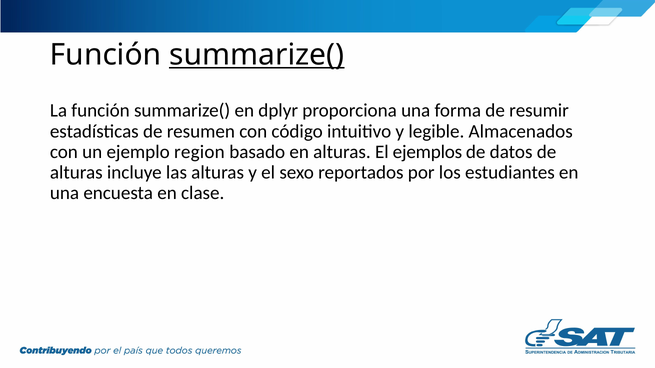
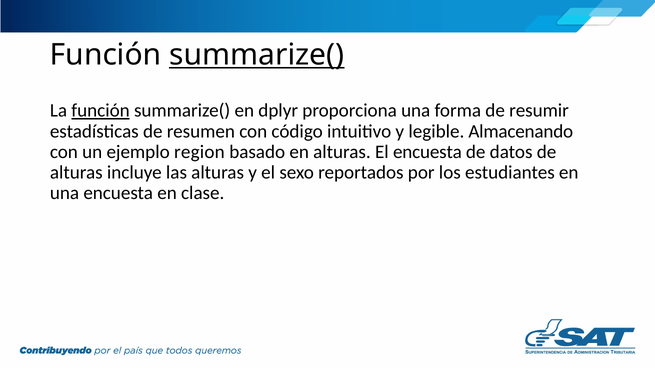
función at (101, 111) underline: none -> present
Almacenados: Almacenados -> Almacenando
El ejemplos: ejemplos -> encuesta
